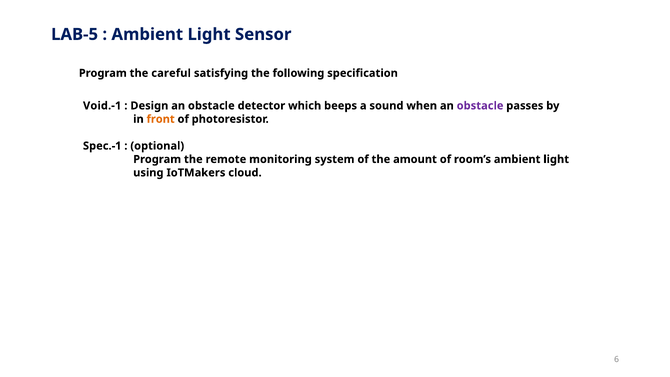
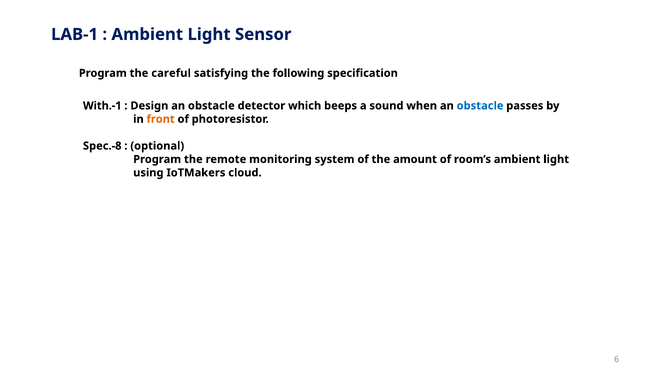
LAB-5: LAB-5 -> LAB-1
Void.-1: Void.-1 -> With.-1
obstacle at (480, 106) colour: purple -> blue
Spec.-1: Spec.-1 -> Spec.-8
